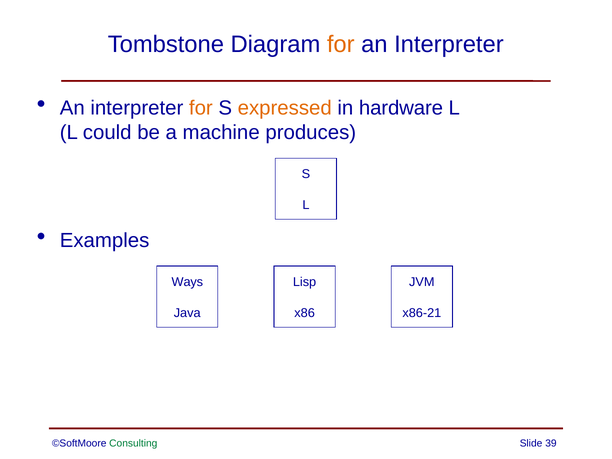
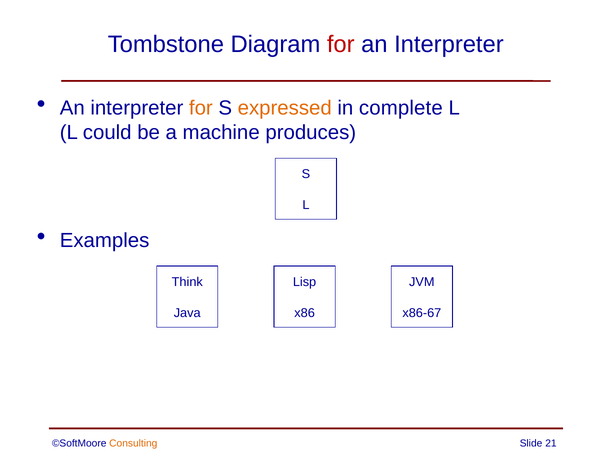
for at (341, 45) colour: orange -> red
hardware: hardware -> complete
Ways: Ways -> Think
x86-21: x86-21 -> x86-67
Consulting colour: green -> orange
39: 39 -> 21
